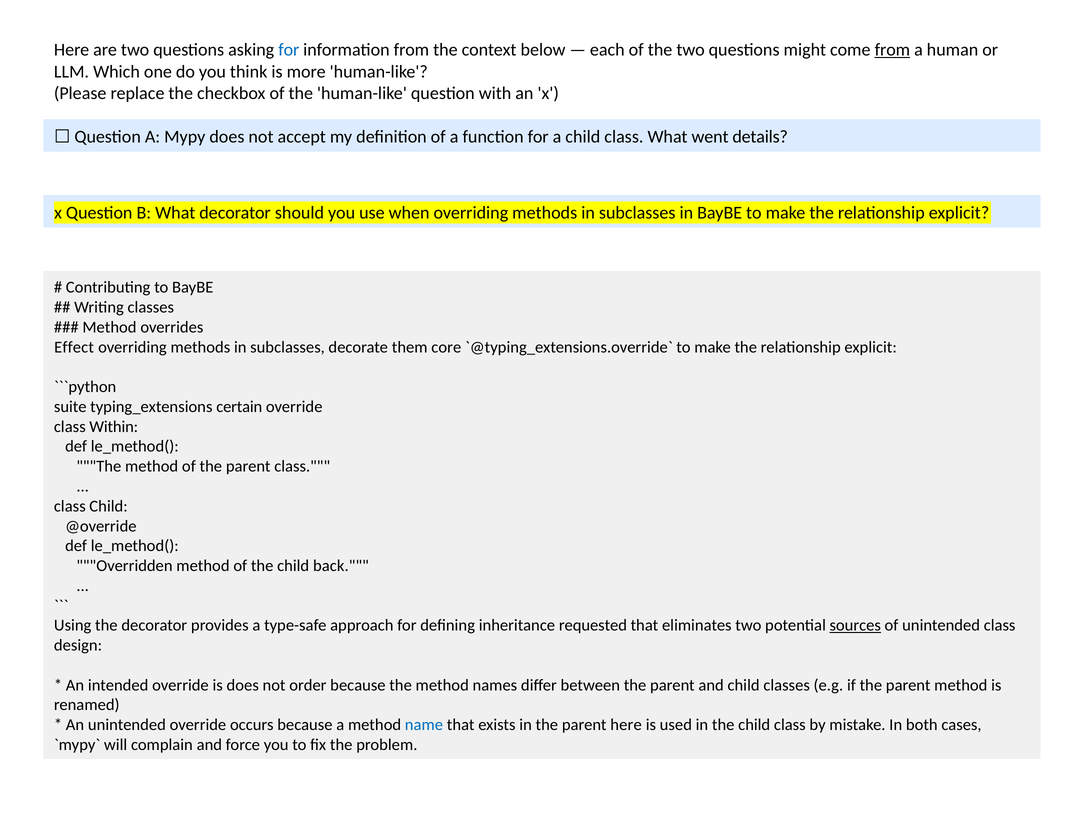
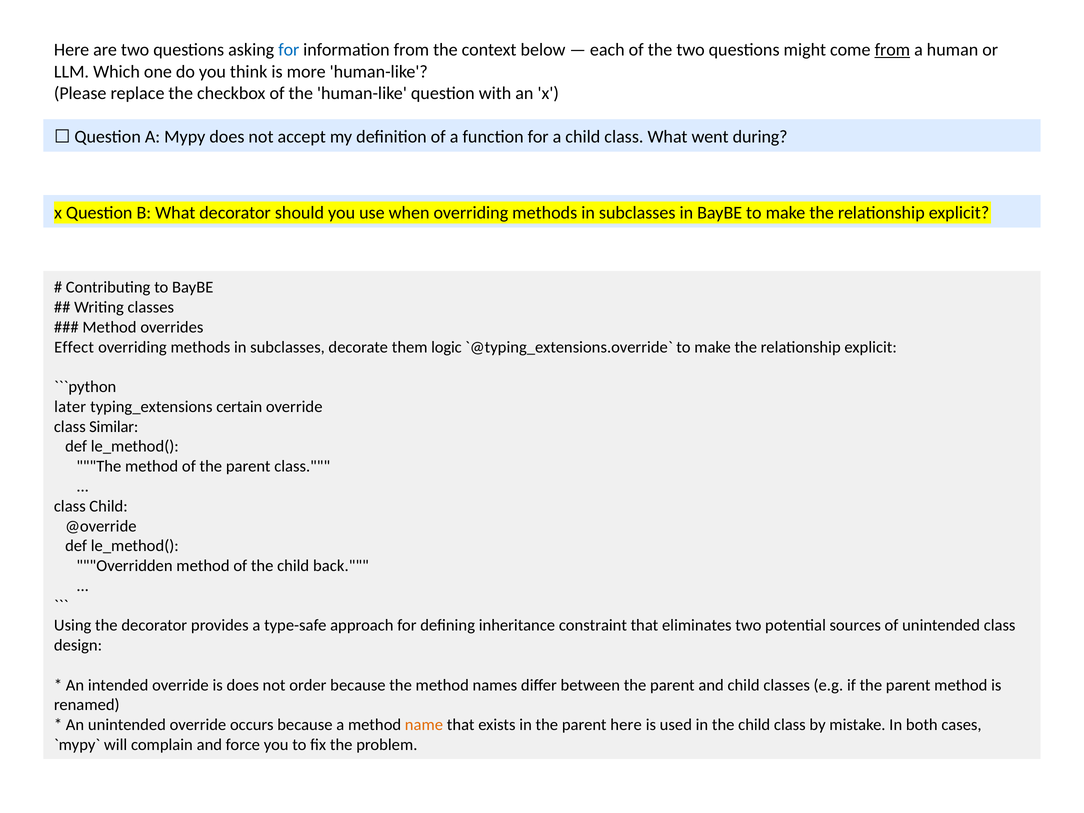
details: details -> during
core: core -> logic
suite: suite -> later
Within: Within -> Similar
requested: requested -> constraint
sources underline: present -> none
name colour: blue -> orange
